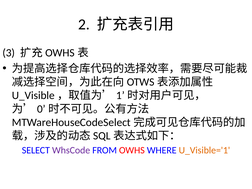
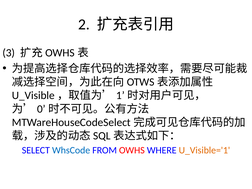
WhsCode colour: purple -> blue
